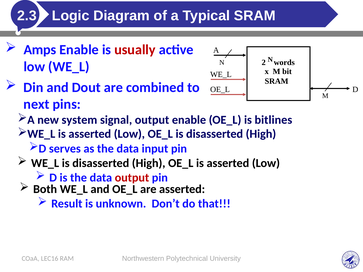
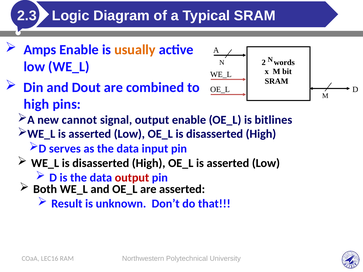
usually colour: red -> orange
next at (36, 104): next -> high
system: system -> cannot
